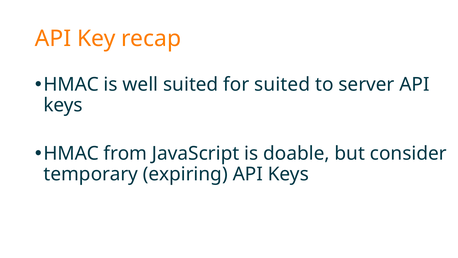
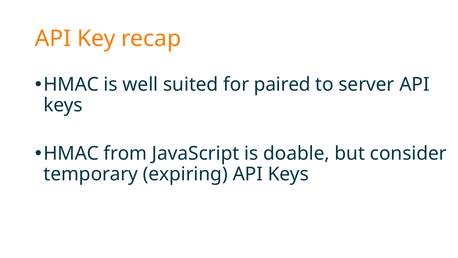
for suited: suited -> paired
